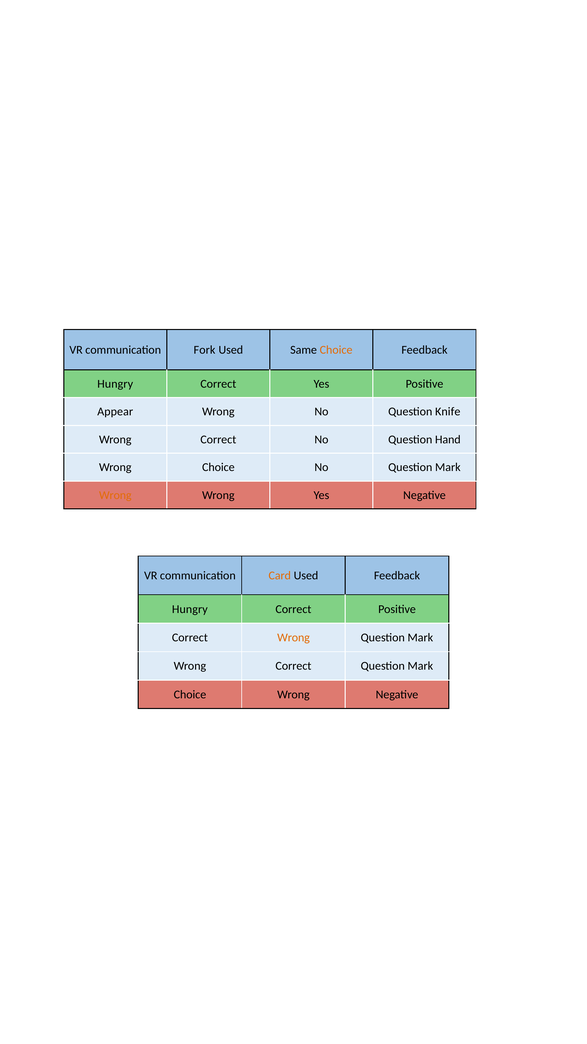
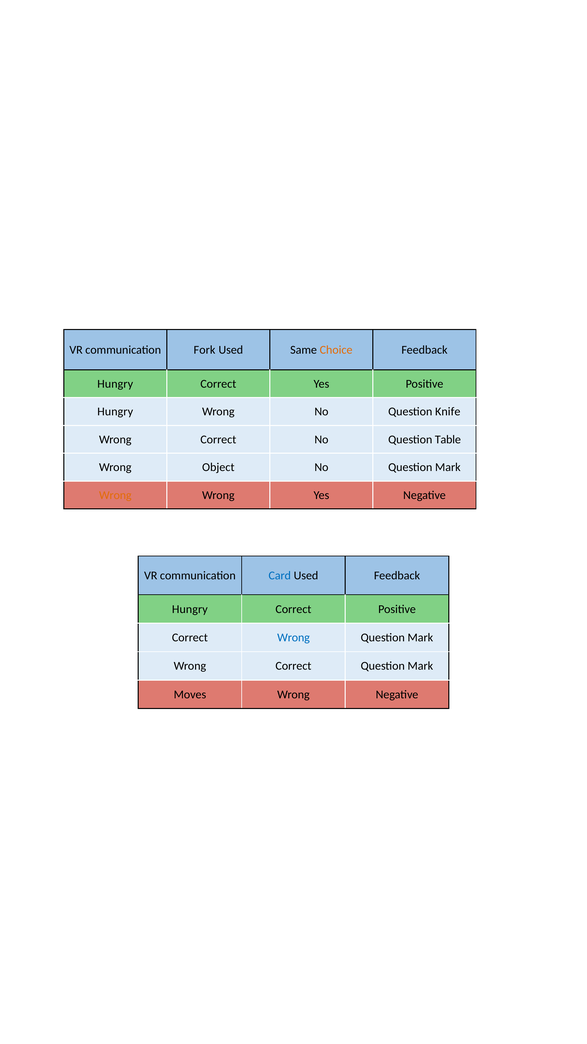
Appear at (115, 411): Appear -> Hungry
Hand: Hand -> Table
Wrong Choice: Choice -> Object
Card colour: orange -> blue
Wrong at (294, 637) colour: orange -> blue
Choice at (190, 694): Choice -> Moves
